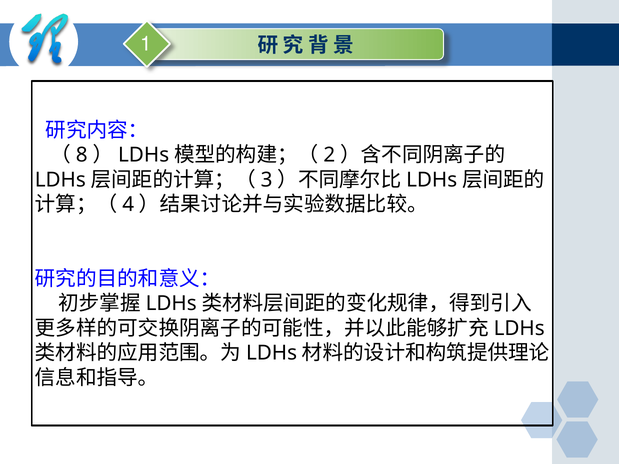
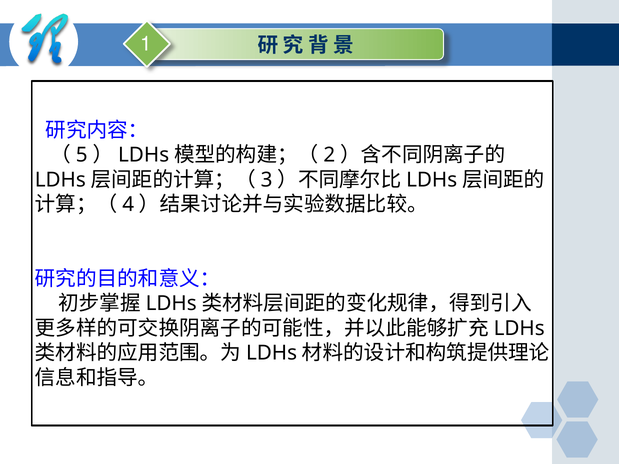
8: 8 -> 5
